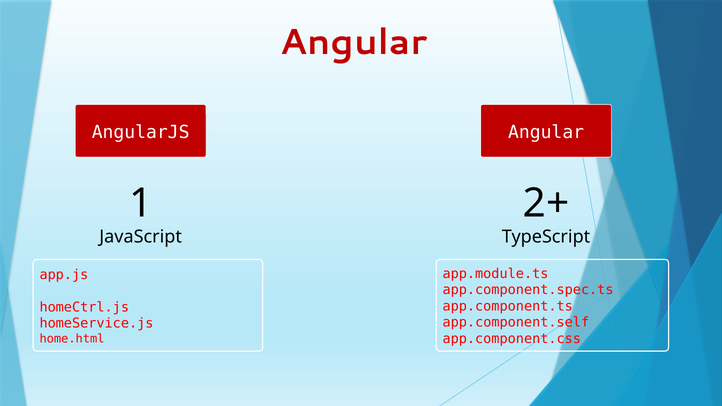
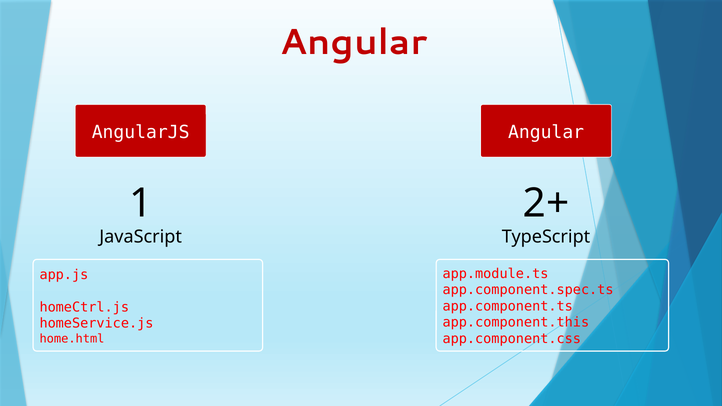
app.component.self: app.component.self -> app.component.this
